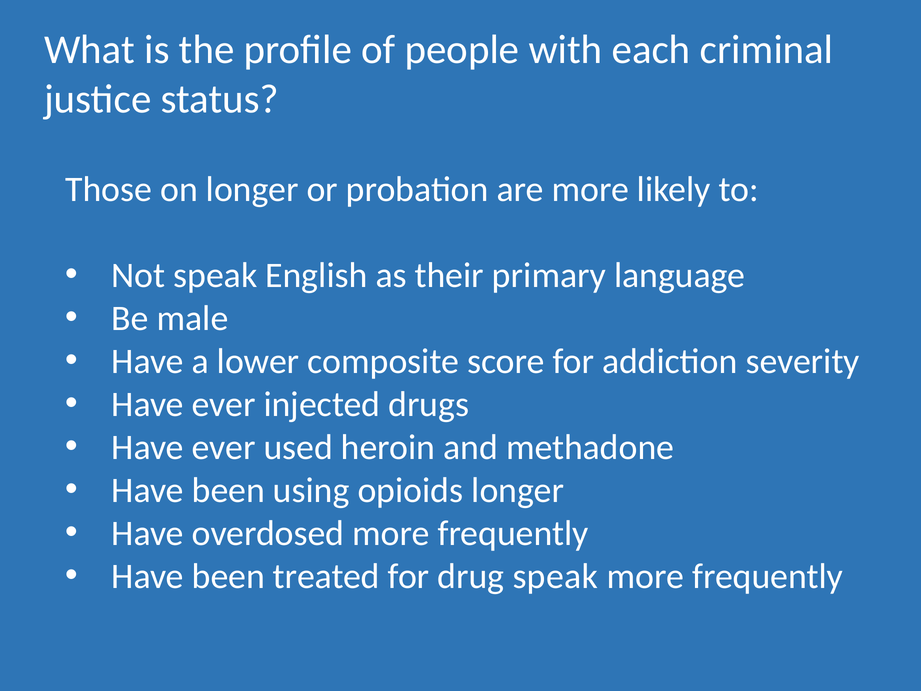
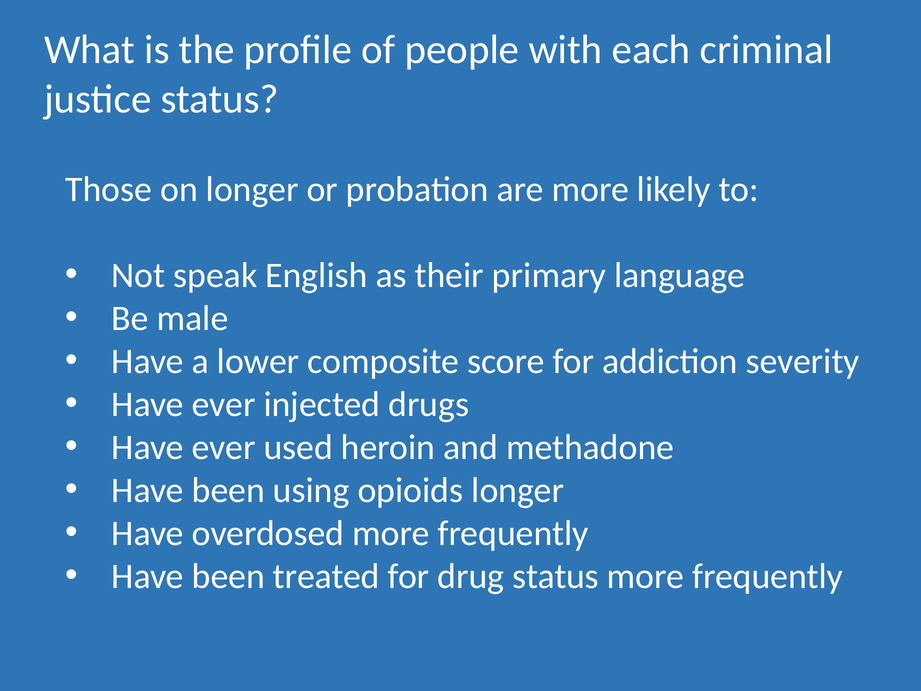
drug speak: speak -> status
